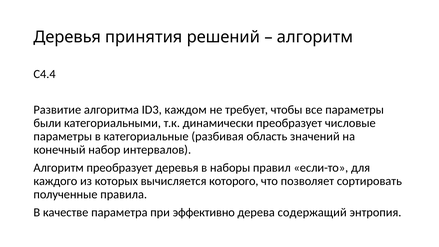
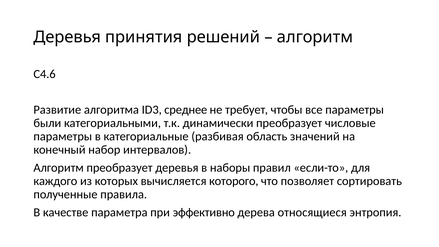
C4.4: C4.4 -> C4.6
каждом: каждом -> среднее
содержащий: содержащий -> относящиеся
